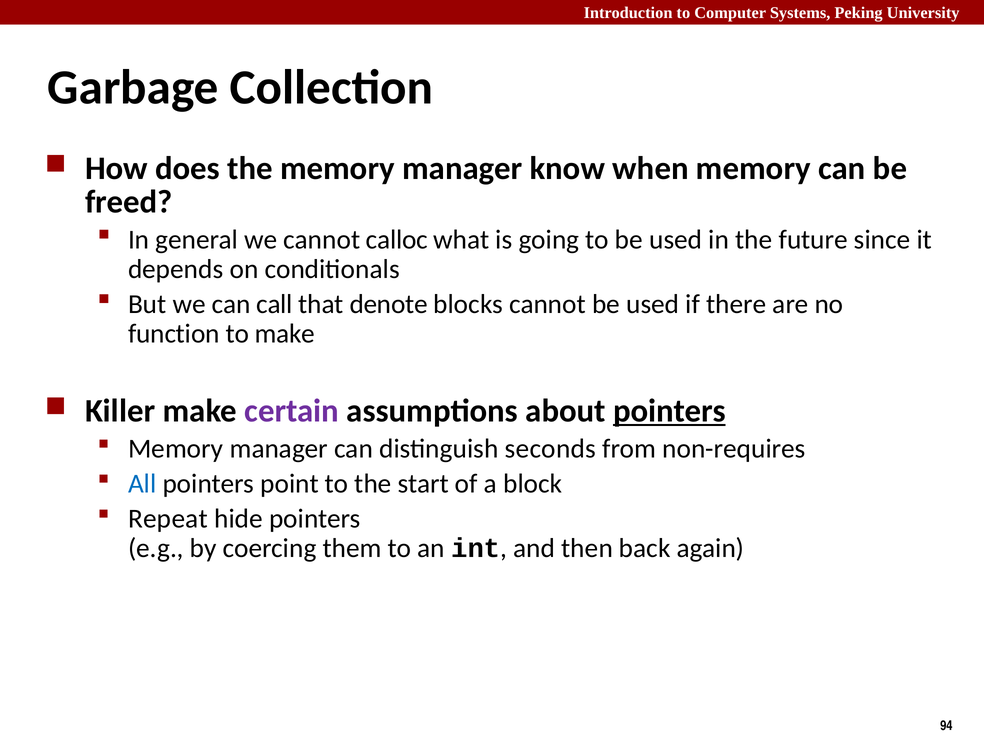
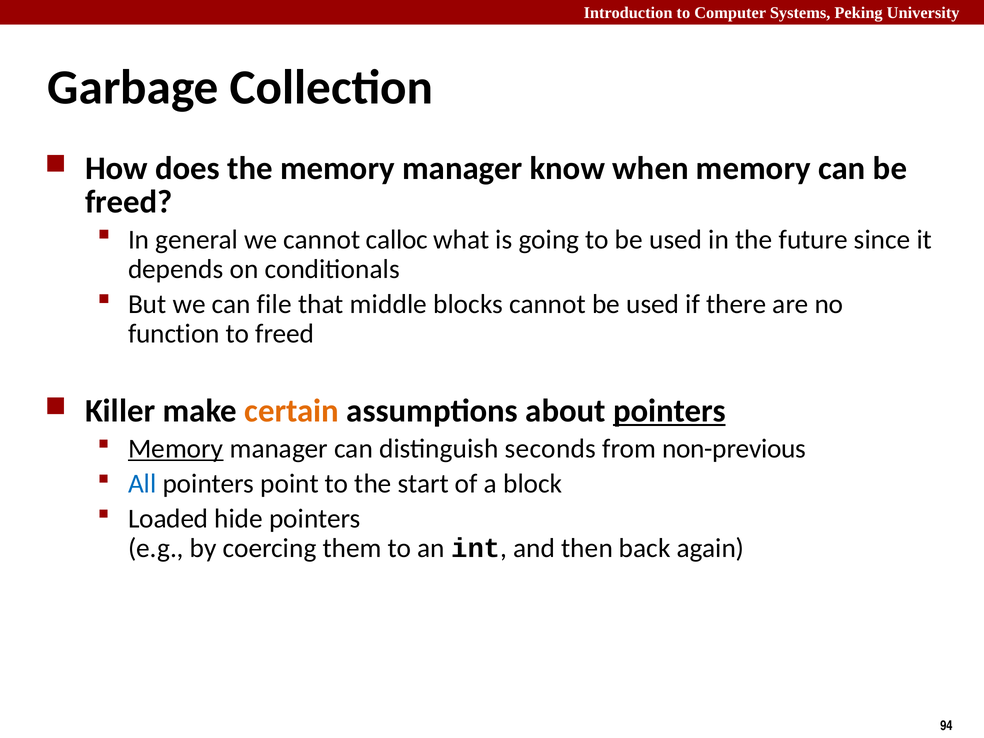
call: call -> file
denote: denote -> middle
to make: make -> freed
certain colour: purple -> orange
Memory at (176, 449) underline: none -> present
non-requires: non-requires -> non-previous
Repeat: Repeat -> Loaded
